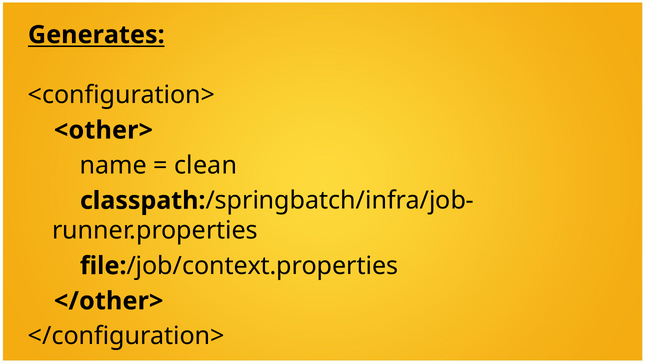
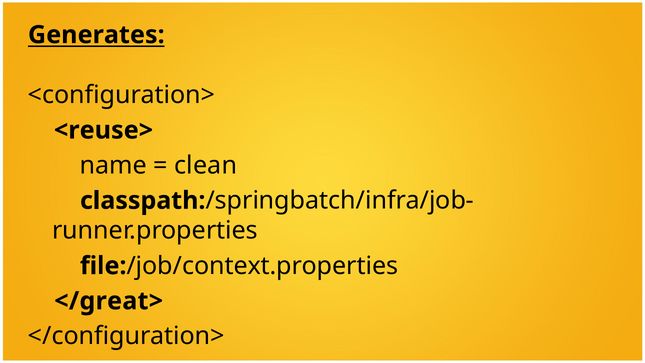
<other>: <other> -> <reuse>
</other>: </other> -> </great>
